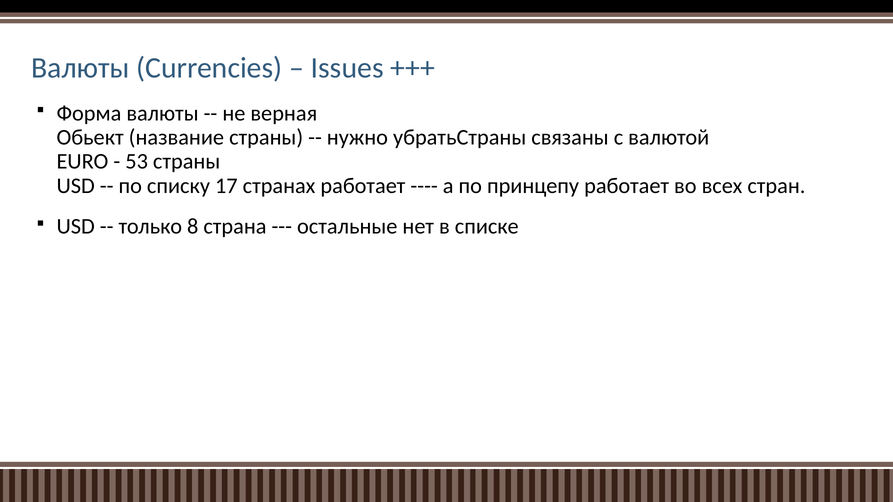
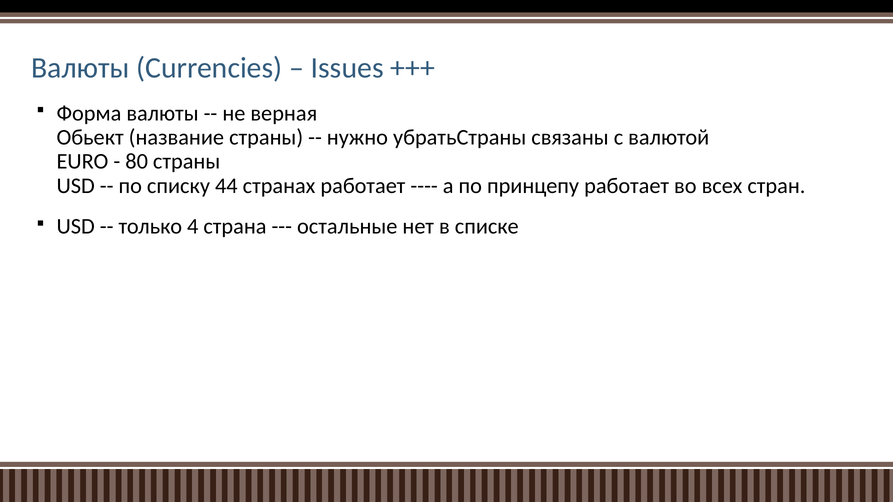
53: 53 -> 80
17: 17 -> 44
8: 8 -> 4
